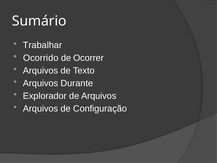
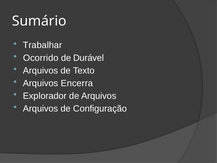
Ocorrer: Ocorrer -> Durável
Durante: Durante -> Encerra
